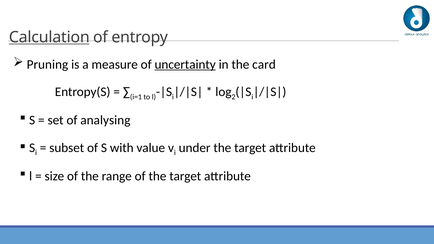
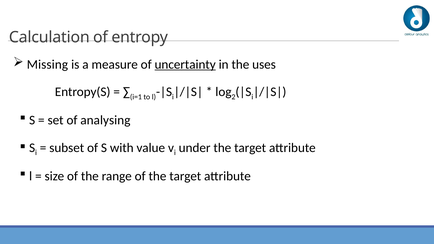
Calculation underline: present -> none
Pruning: Pruning -> Missing
card: card -> uses
